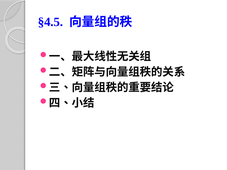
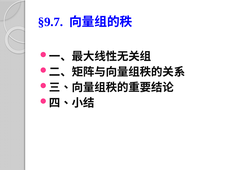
§4.5: §4.5 -> §9.7
